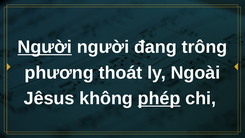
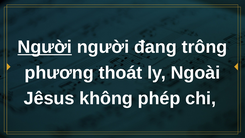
phép underline: present -> none
